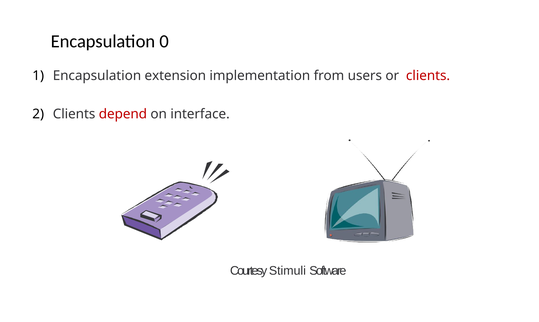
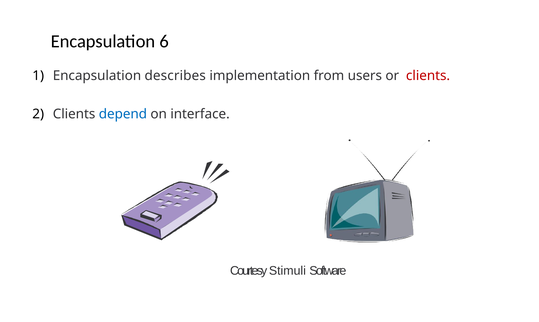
0: 0 -> 6
extension: extension -> describes
depend colour: red -> blue
